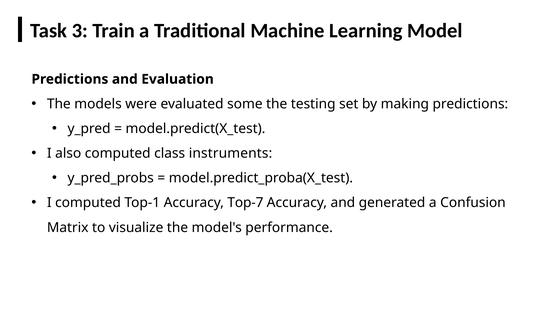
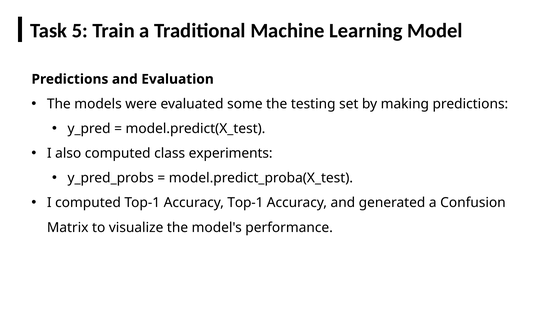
3: 3 -> 5
instruments: instruments -> experiments
Accuracy Top-7: Top-7 -> Top-1
